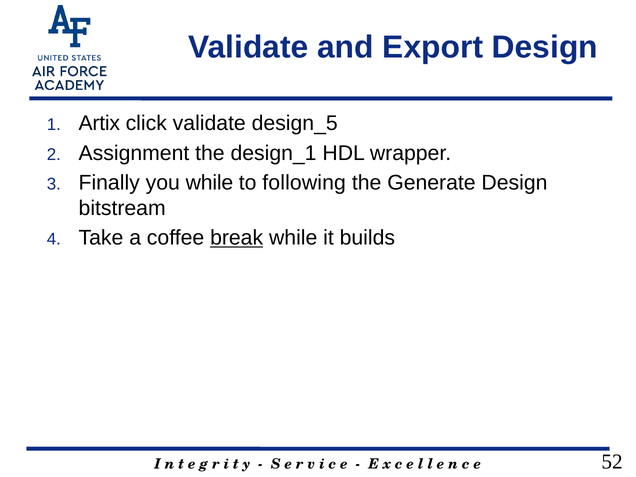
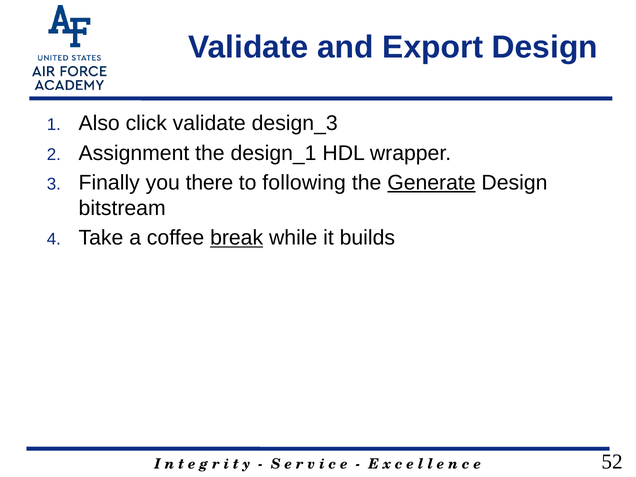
Artix: Artix -> Also
design_5: design_5 -> design_3
you while: while -> there
Generate underline: none -> present
